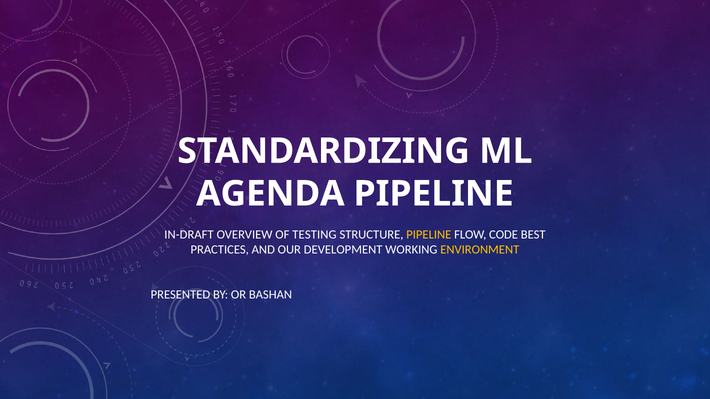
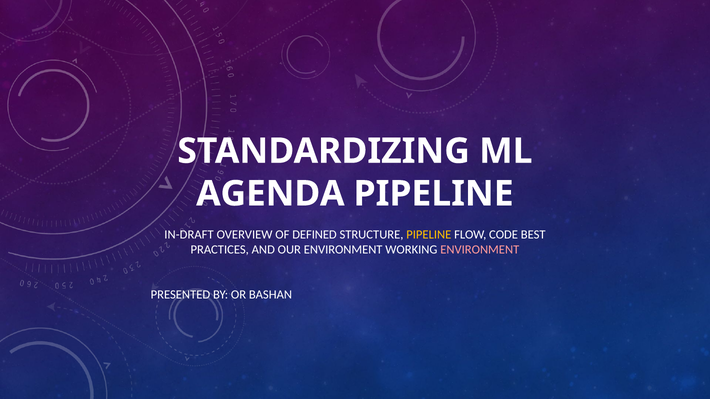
TESTING: TESTING -> DEFINED
OUR DEVELOPMENT: DEVELOPMENT -> ENVIRONMENT
ENVIRONMENT at (480, 250) colour: yellow -> pink
